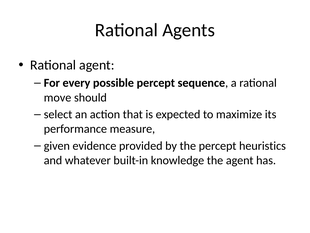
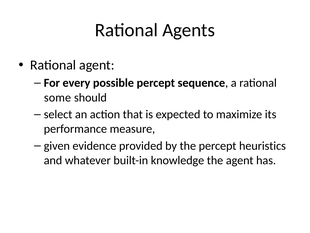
move: move -> some
